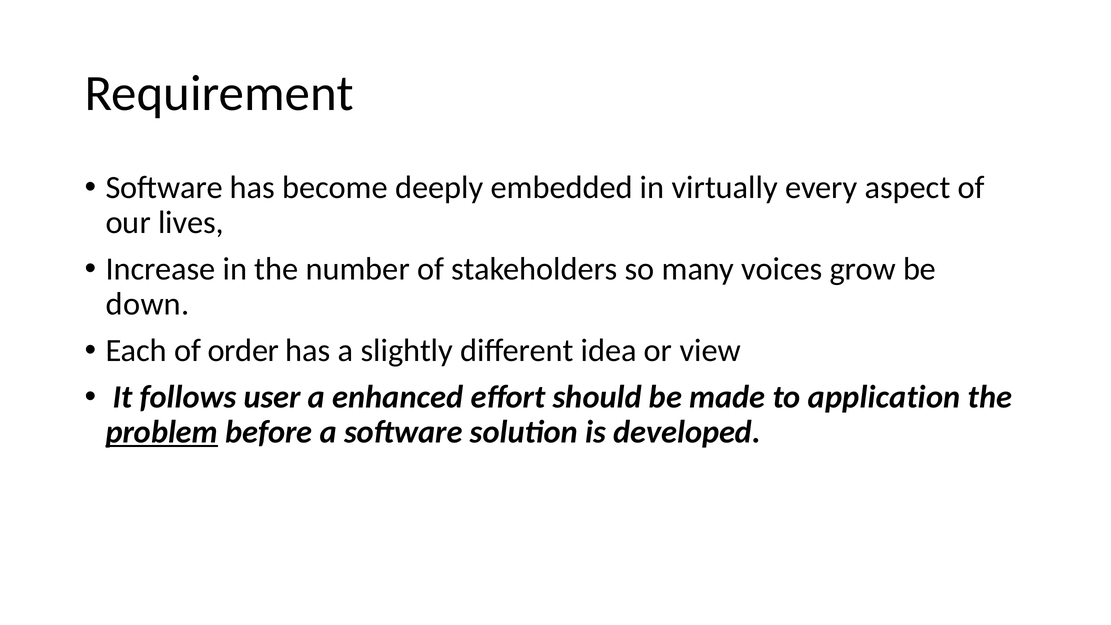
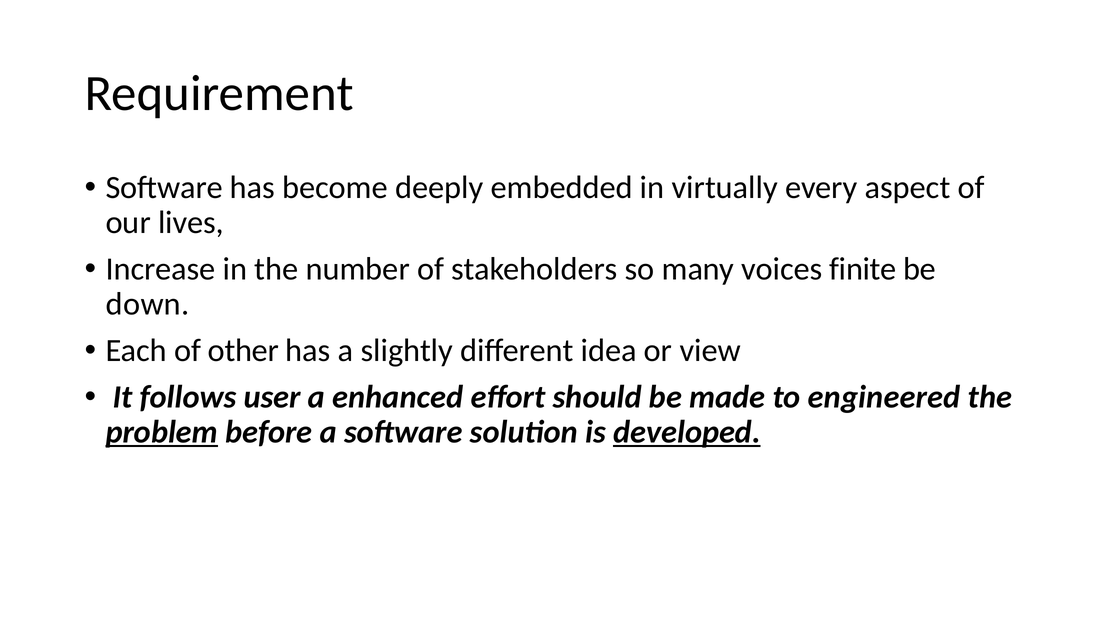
grow: grow -> finite
order: order -> other
application: application -> engineered
developed underline: none -> present
